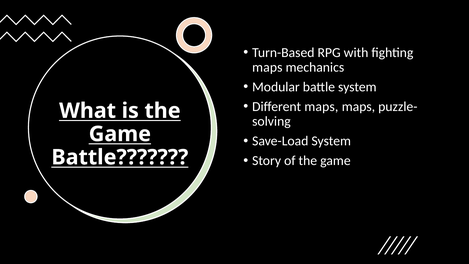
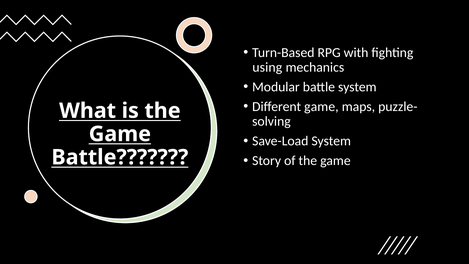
maps at (267, 67): maps -> using
Different maps: maps -> game
